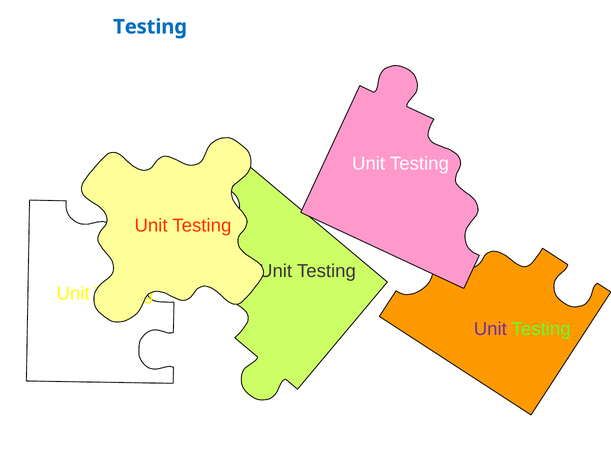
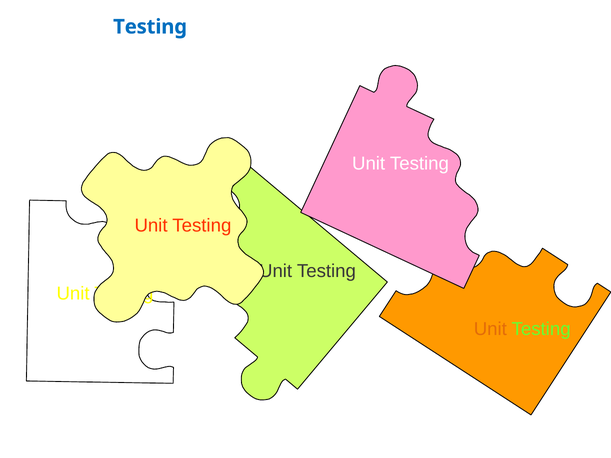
Unit at (490, 329) colour: purple -> orange
